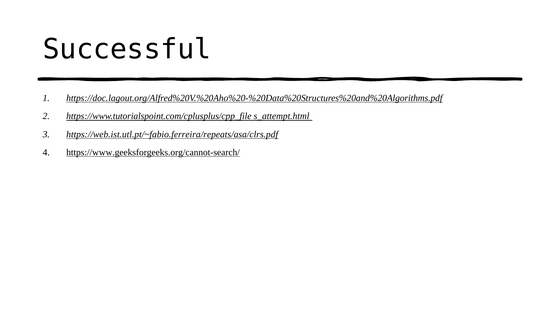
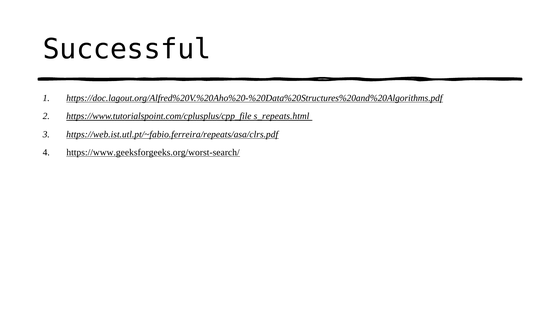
s_attempt.html: s_attempt.html -> s_repeats.html
https://www.geeksforgeeks.org/cannot-search/: https://www.geeksforgeeks.org/cannot-search/ -> https://www.geeksforgeeks.org/worst-search/
